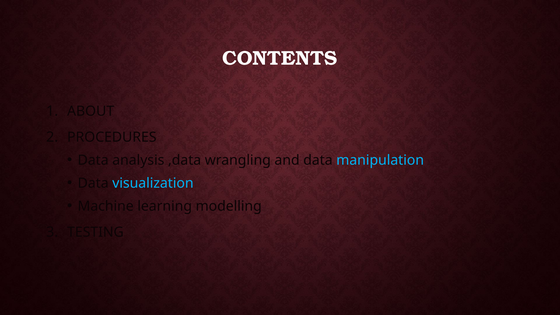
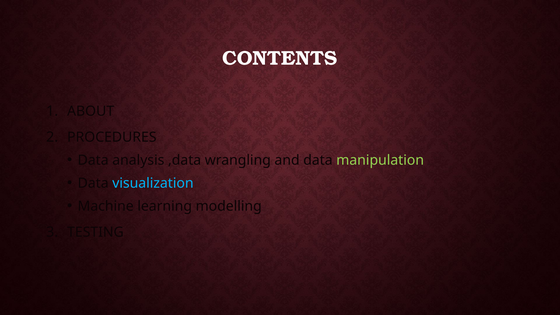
manipulation colour: light blue -> light green
